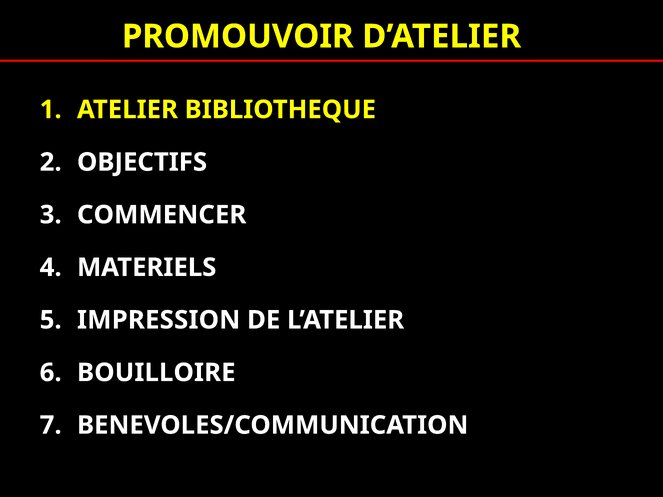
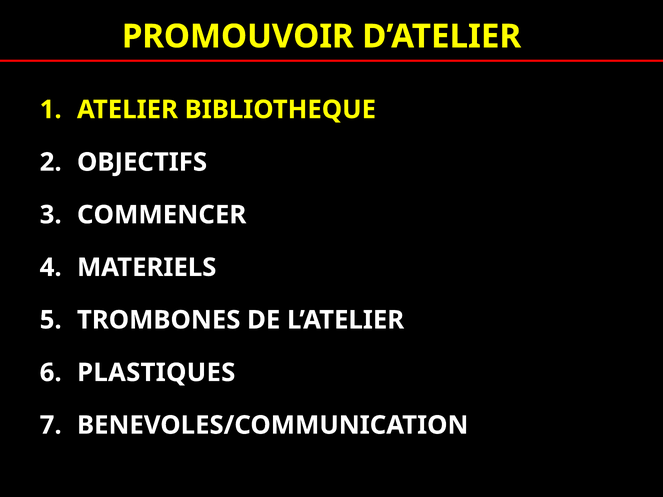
IMPRESSION: IMPRESSION -> TROMBONES
BOUILLOIRE: BOUILLOIRE -> PLASTIQUES
